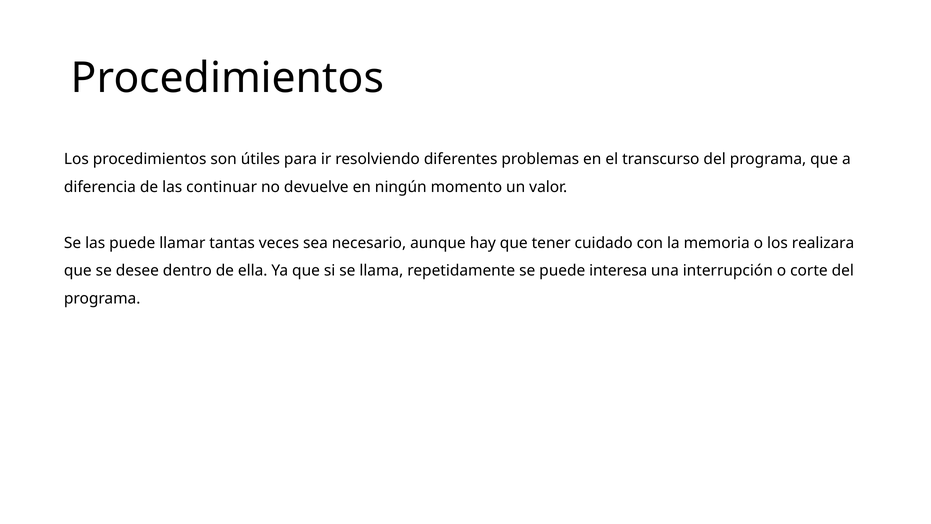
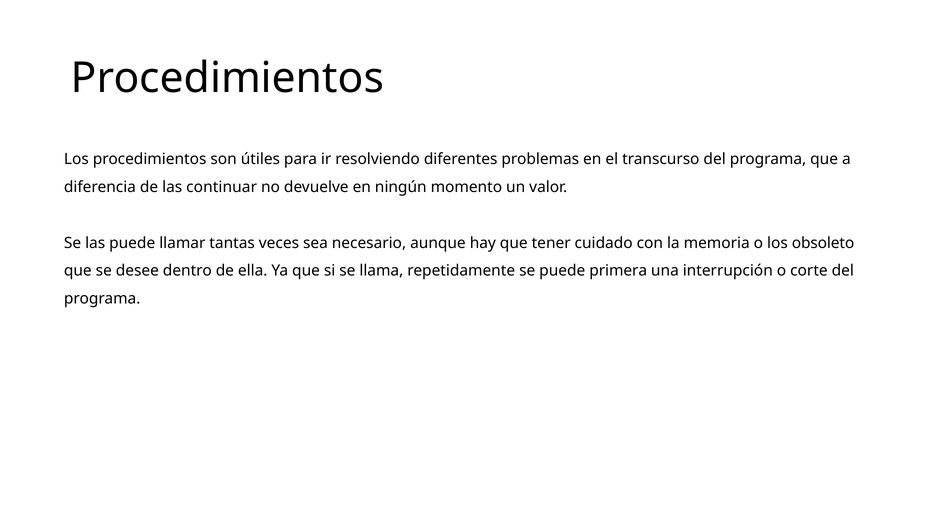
realizara: realizara -> obsoleto
interesa: interesa -> primera
